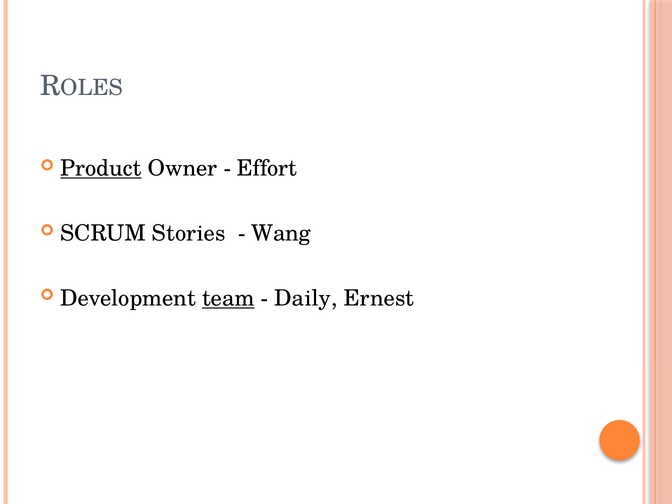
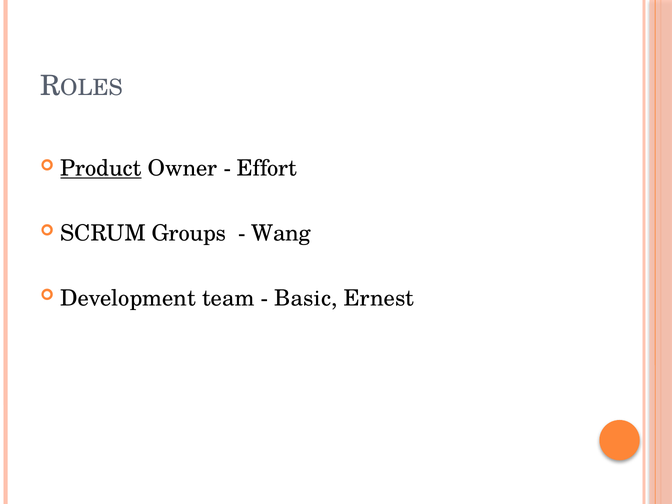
Stories: Stories -> Groups
team underline: present -> none
Daily: Daily -> Basic
